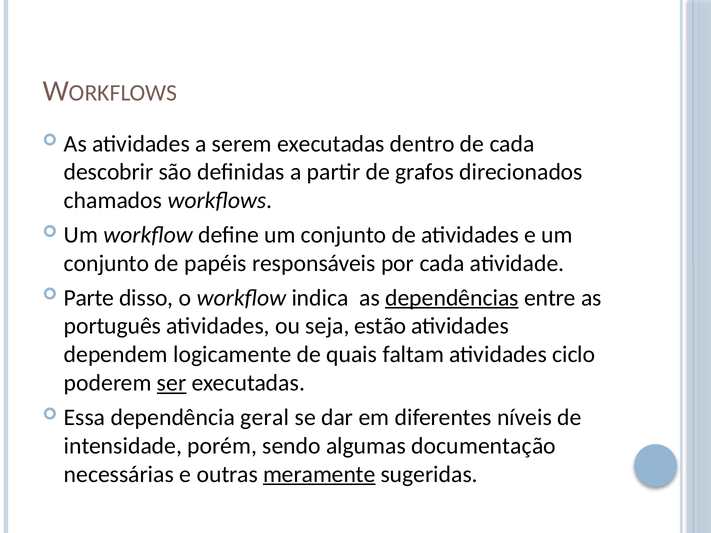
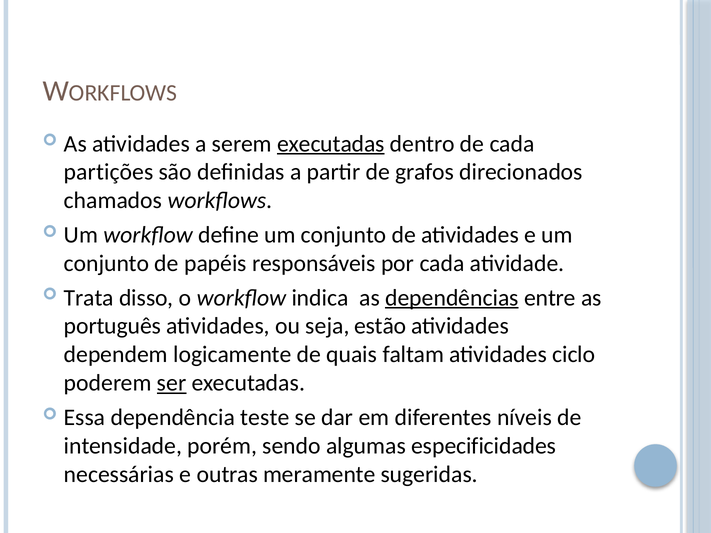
executadas at (331, 144) underline: none -> present
descobrir: descobrir -> partições
Parte: Parte -> Trata
geral: geral -> teste
documentação: documentação -> especificidades
meramente underline: present -> none
